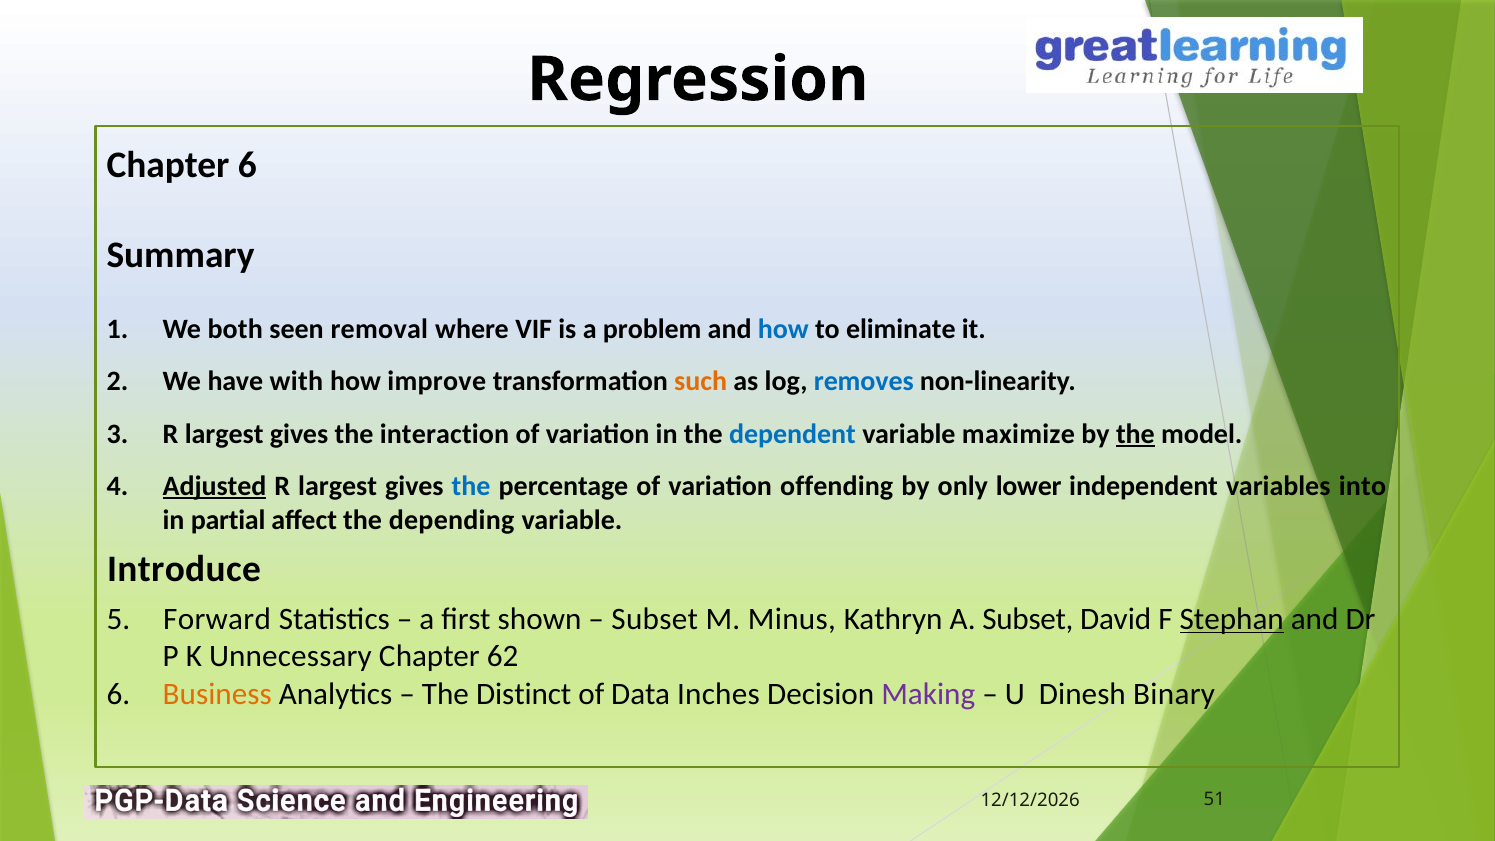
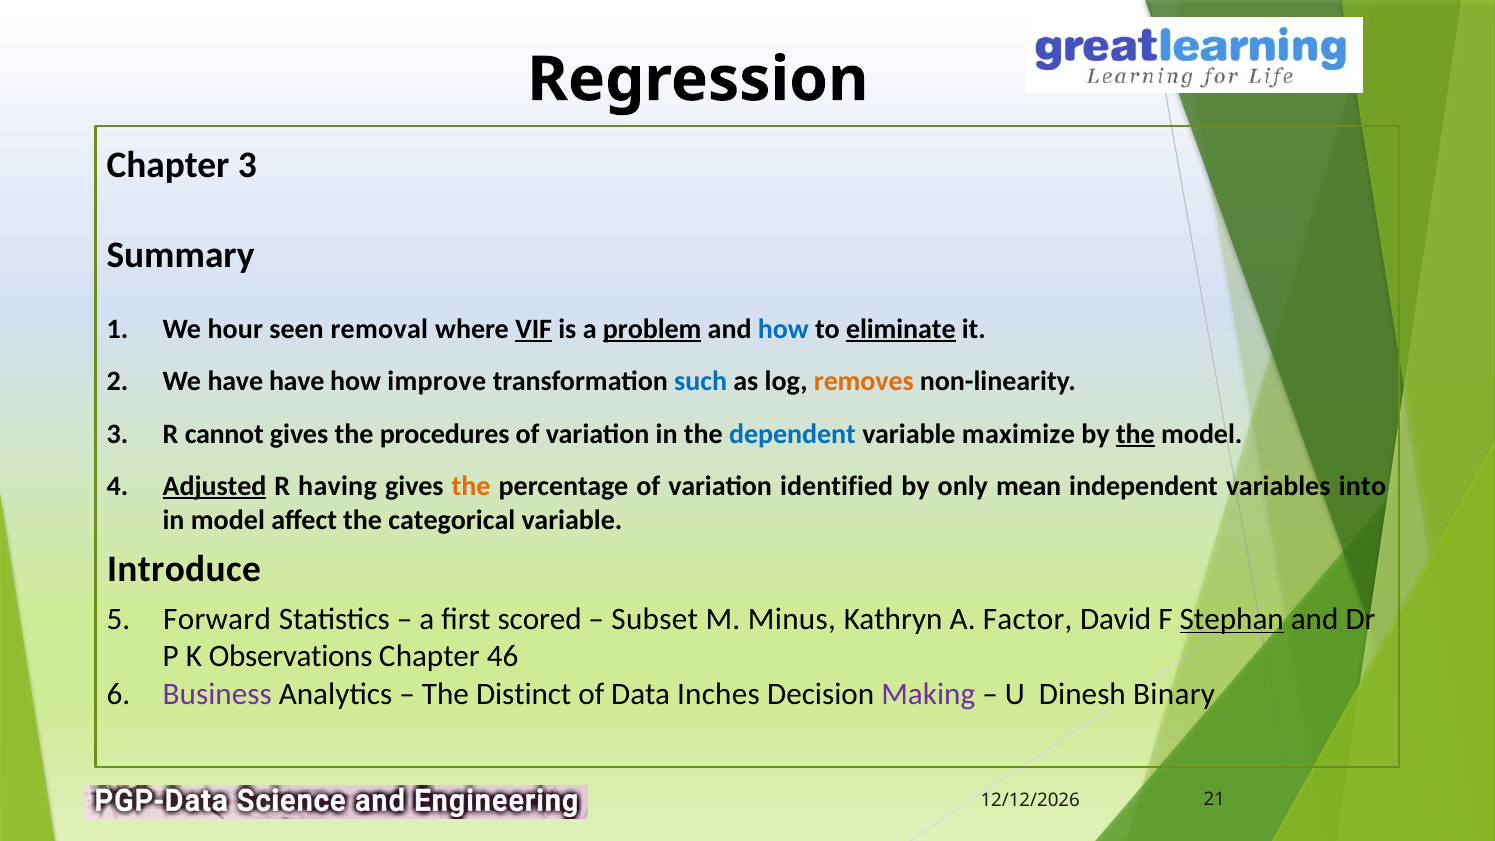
Chapter 6: 6 -> 3
both: both -> hour
VIF underline: none -> present
problem underline: none -> present
eliminate underline: none -> present
have with: with -> have
such colour: orange -> blue
removes colour: blue -> orange
largest at (224, 434): largest -> cannot
interaction: interaction -> procedures
largest at (338, 486): largest -> having
the at (471, 486) colour: blue -> orange
offending: offending -> identified
lower: lower -> mean
in partial: partial -> model
depending: depending -> categorical
shown: shown -> scored
A Subset: Subset -> Factor
Unnecessary: Unnecessary -> Observations
62: 62 -> 46
Business colour: orange -> purple
51: 51 -> 21
